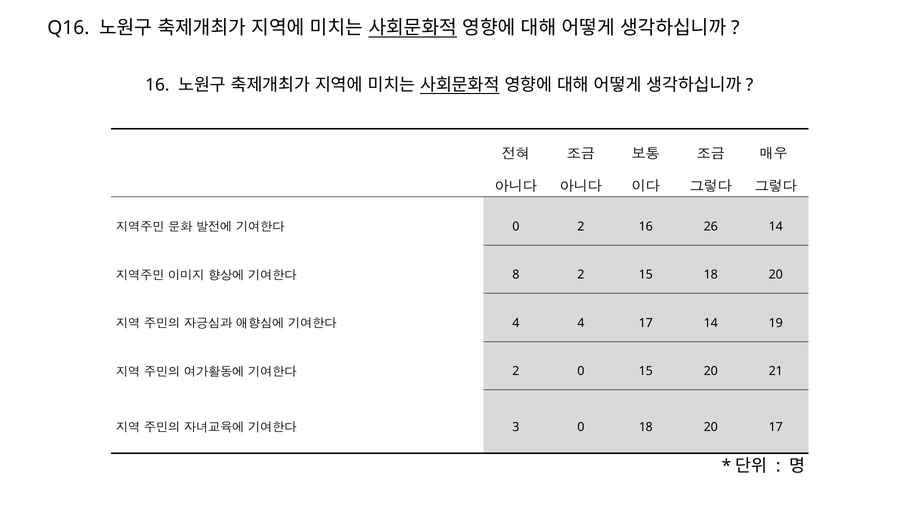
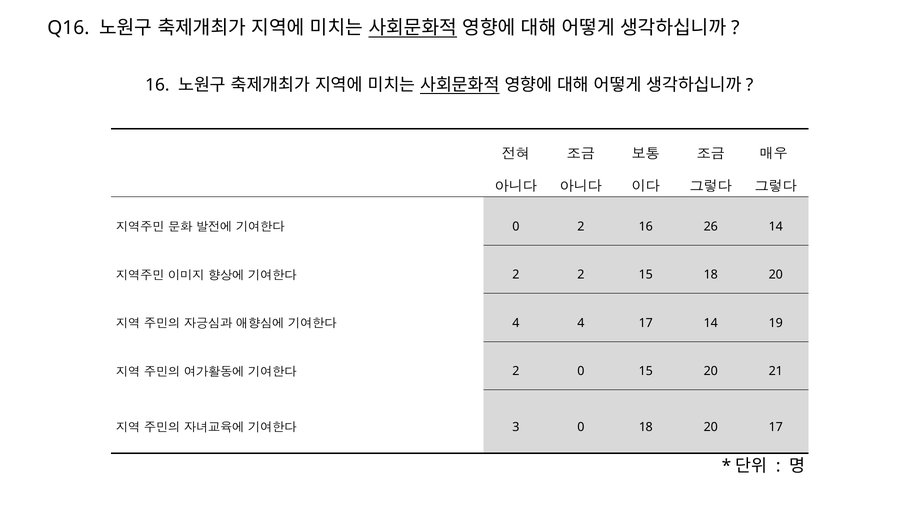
8 at (516, 275): 8 -> 2
